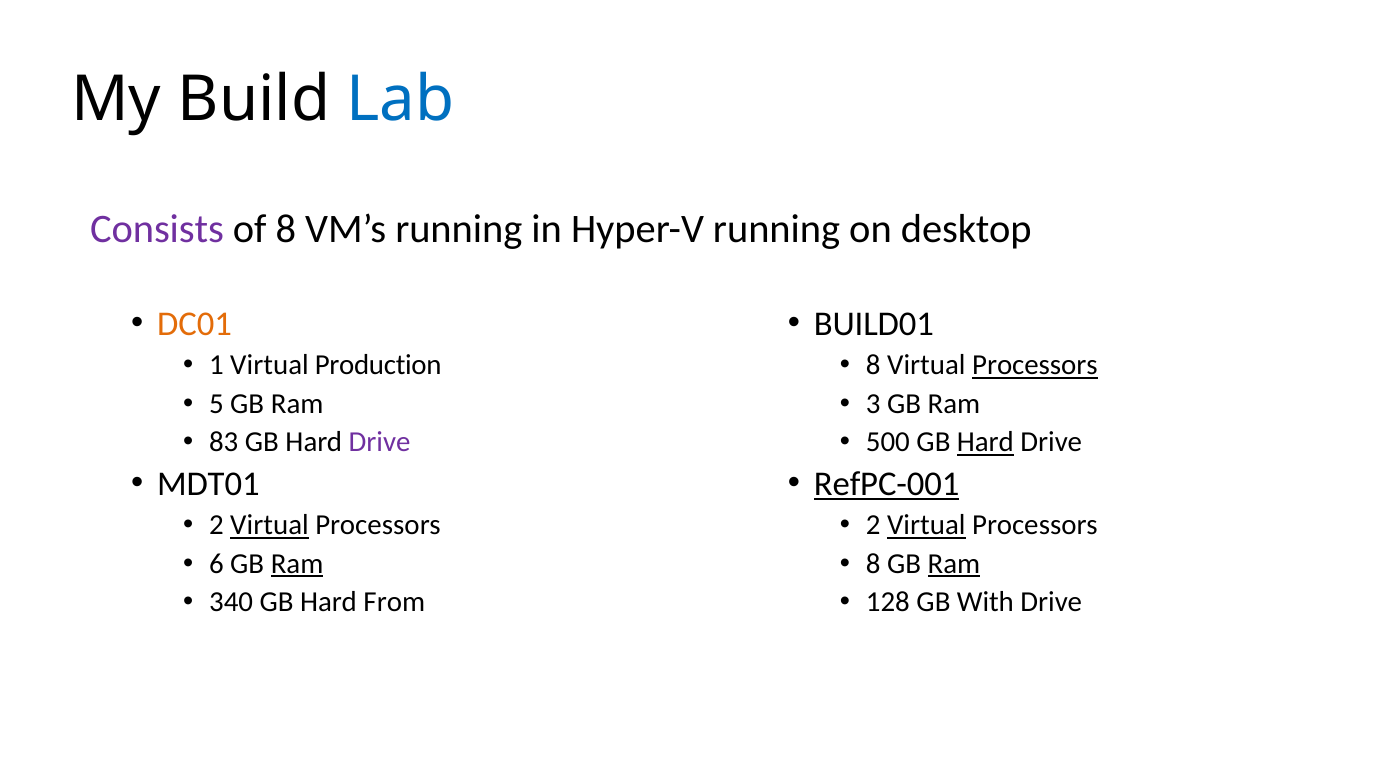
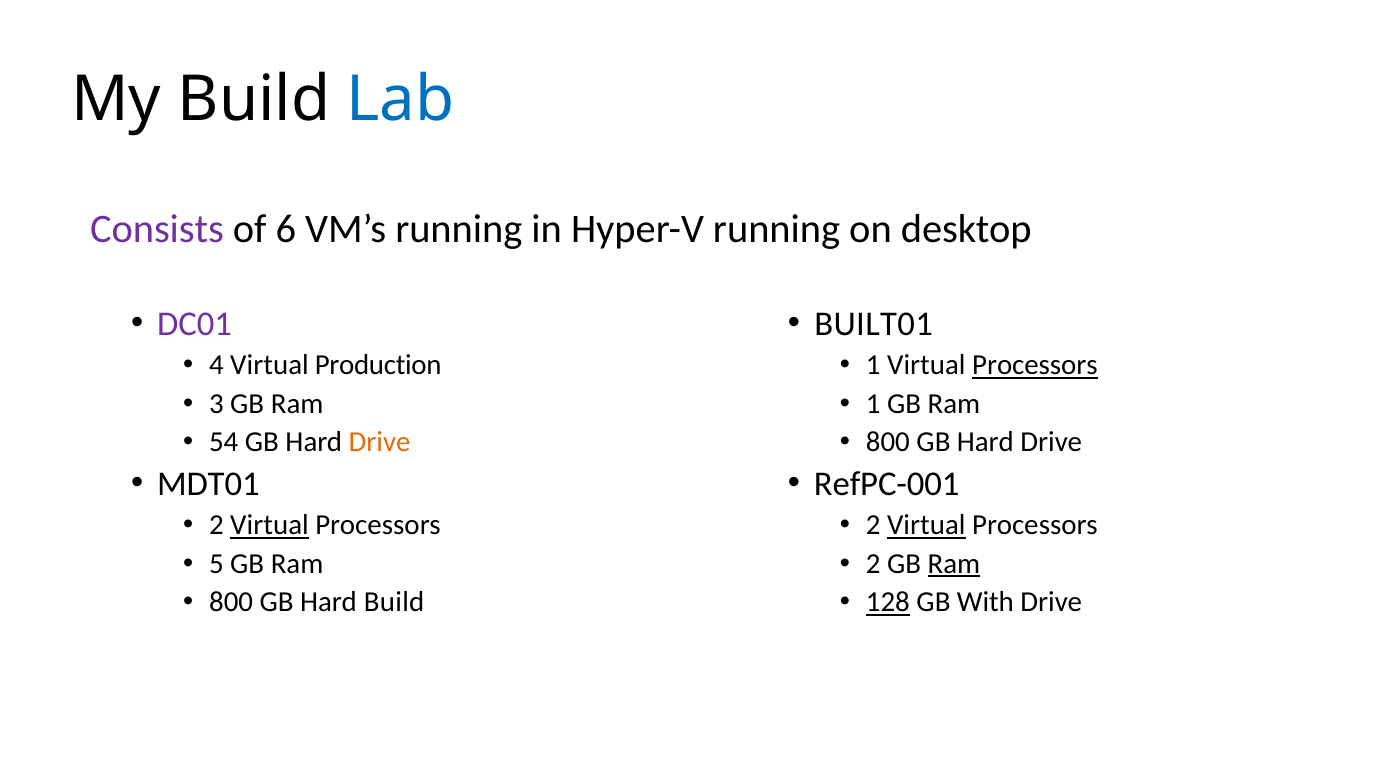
of 8: 8 -> 6
DC01 colour: orange -> purple
BUILD01: BUILD01 -> BUILT01
1: 1 -> 4
8 at (873, 365): 8 -> 1
5: 5 -> 3
3 at (873, 404): 3 -> 1
83: 83 -> 54
Drive at (380, 442) colour: purple -> orange
500 at (888, 442): 500 -> 800
Hard at (985, 442) underline: present -> none
RefPC-001 underline: present -> none
6: 6 -> 5
Ram at (297, 564) underline: present -> none
8 at (873, 564): 8 -> 2
340 at (231, 602): 340 -> 800
Hard From: From -> Build
128 underline: none -> present
